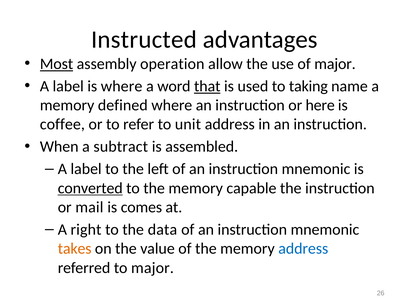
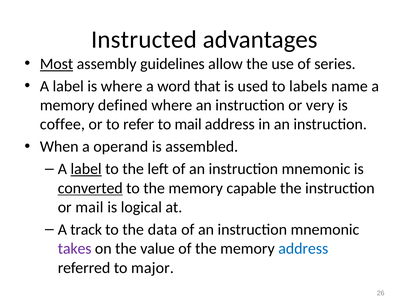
operation: operation -> guidelines
of major: major -> series
that underline: present -> none
taking: taking -> labels
here: here -> very
to unit: unit -> mail
subtract: subtract -> operand
label at (86, 169) underline: none -> present
comes: comes -> logical
right: right -> track
takes colour: orange -> purple
